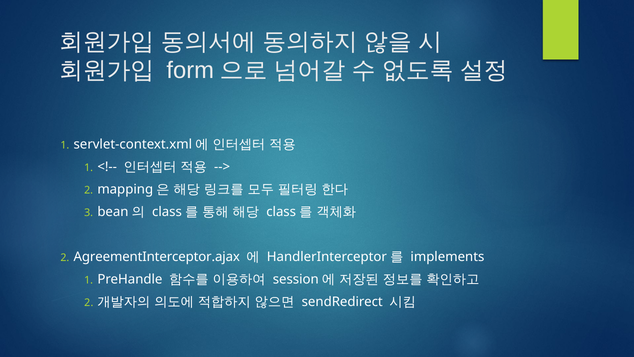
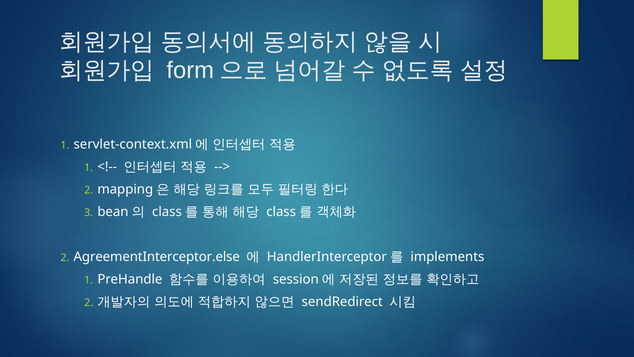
AgreementInterceptor.ajax: AgreementInterceptor.ajax -> AgreementInterceptor.else
